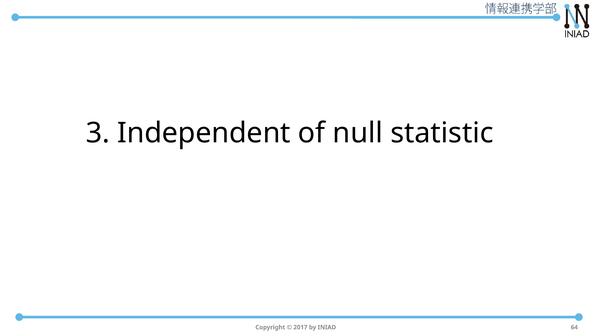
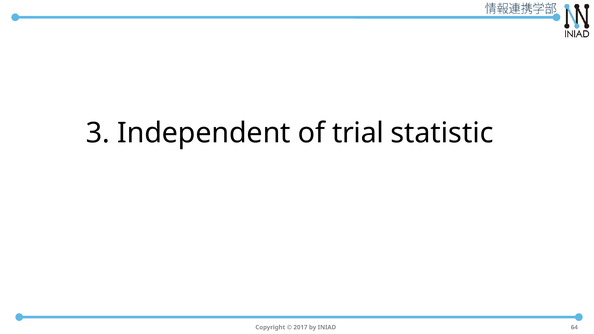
null: null -> trial
